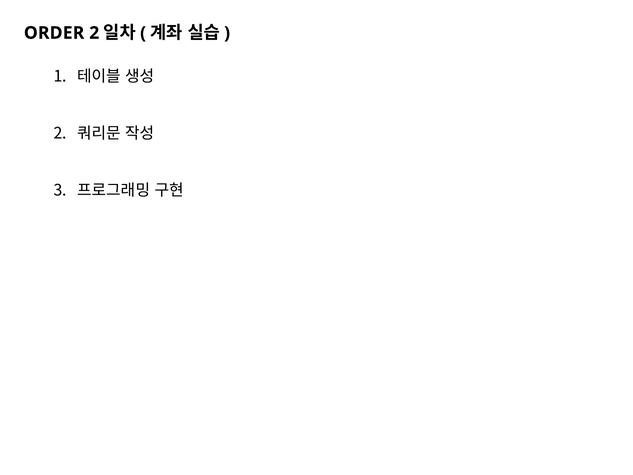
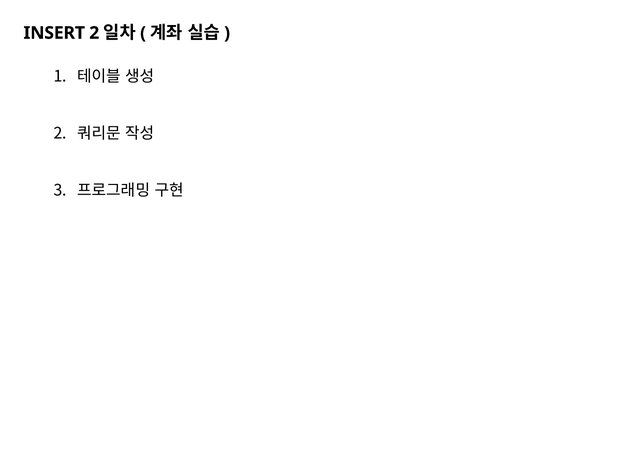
ORDER: ORDER -> INSERT
